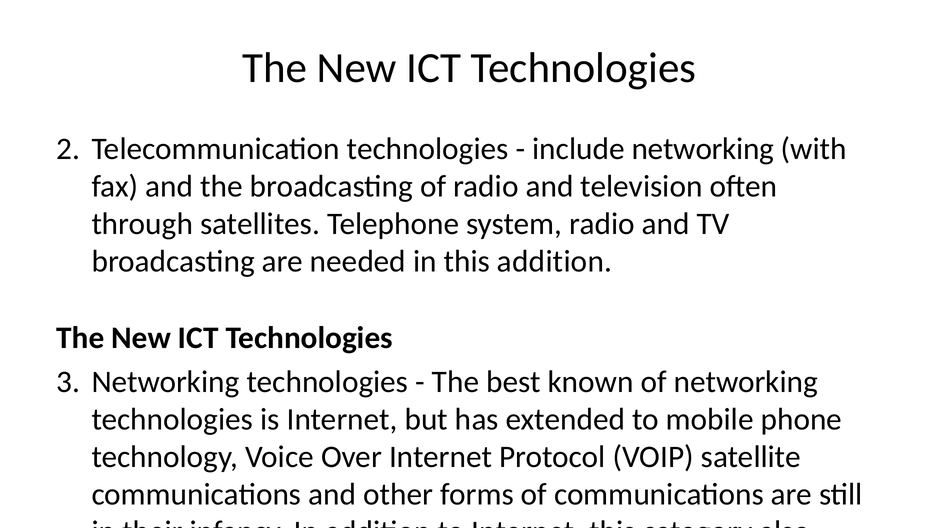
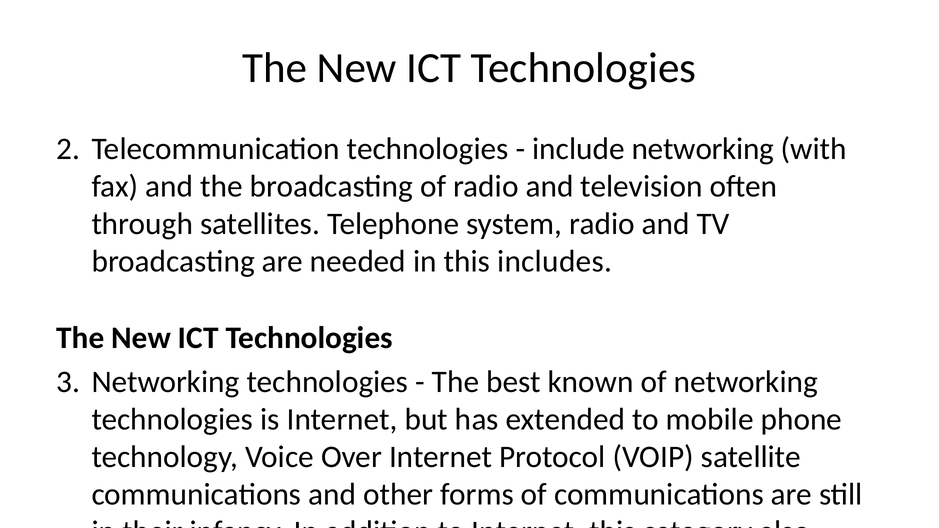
this addition: addition -> includes
